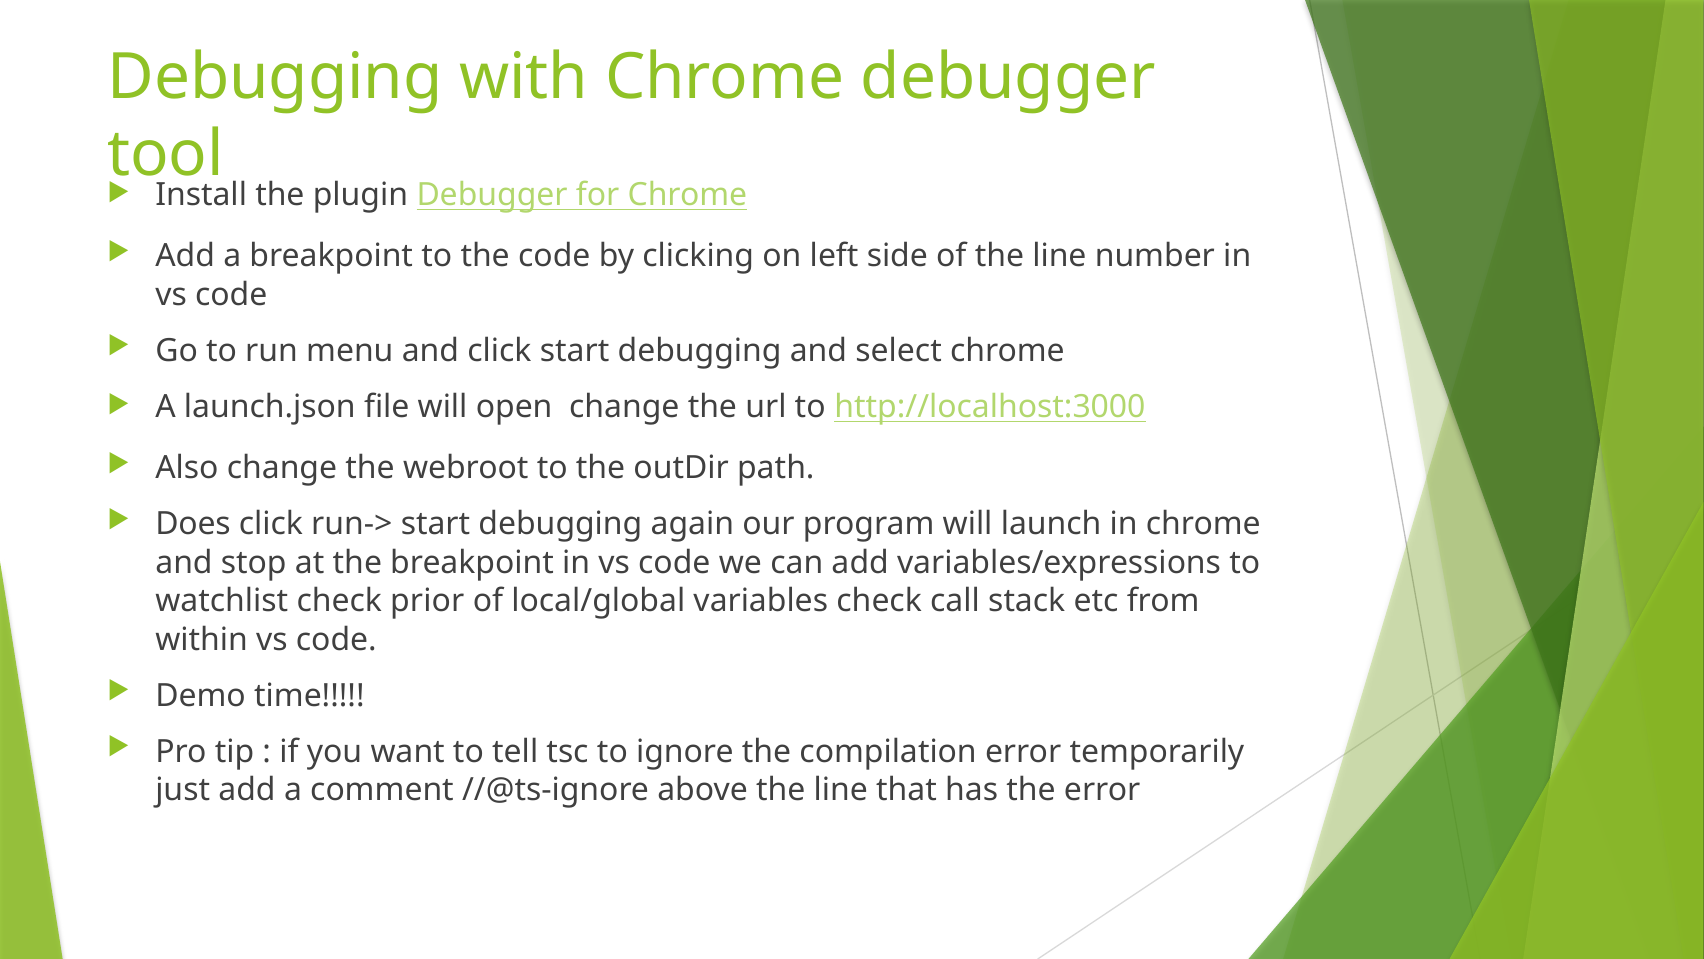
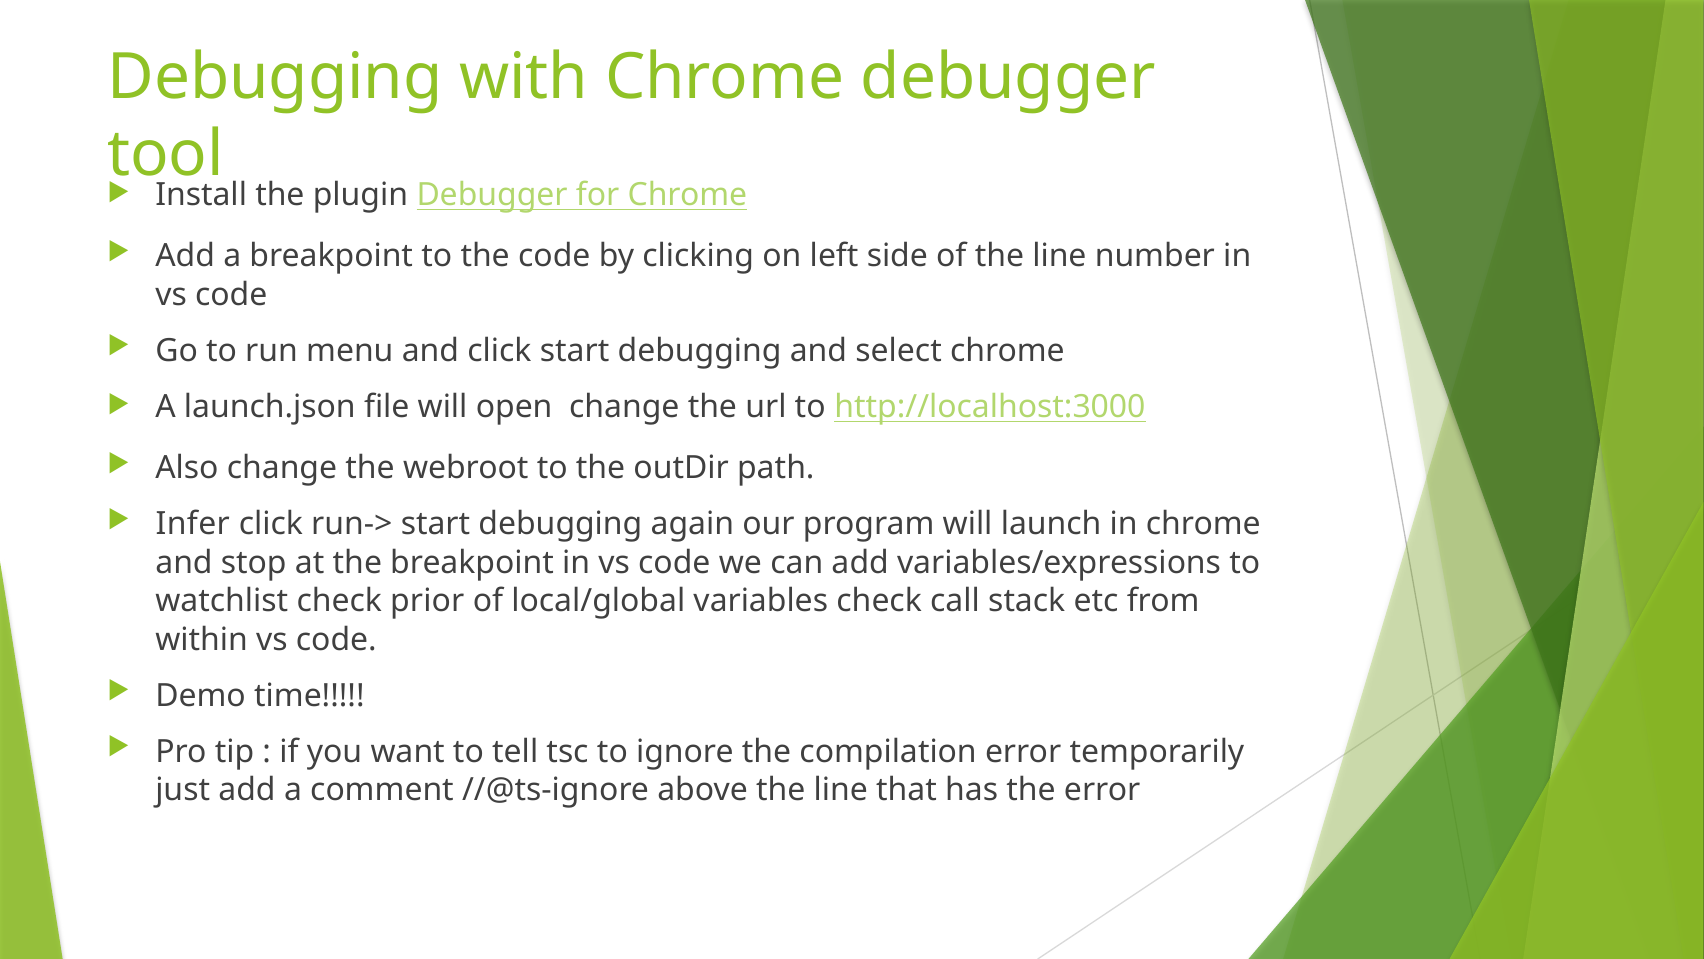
Does: Does -> Infer
